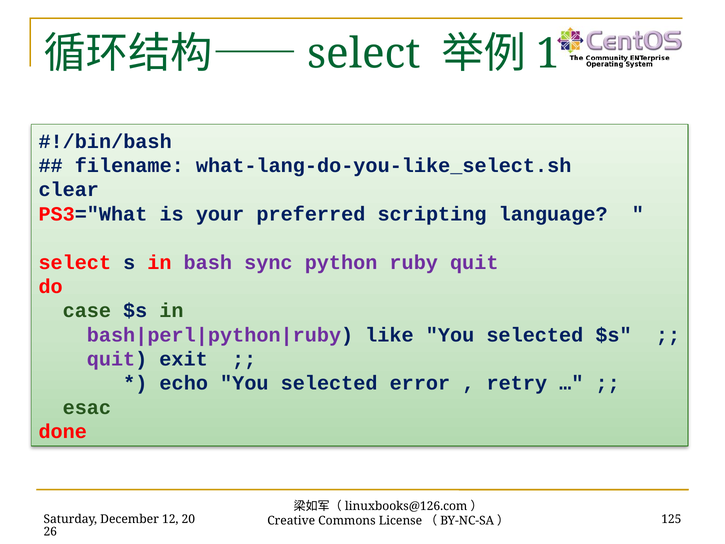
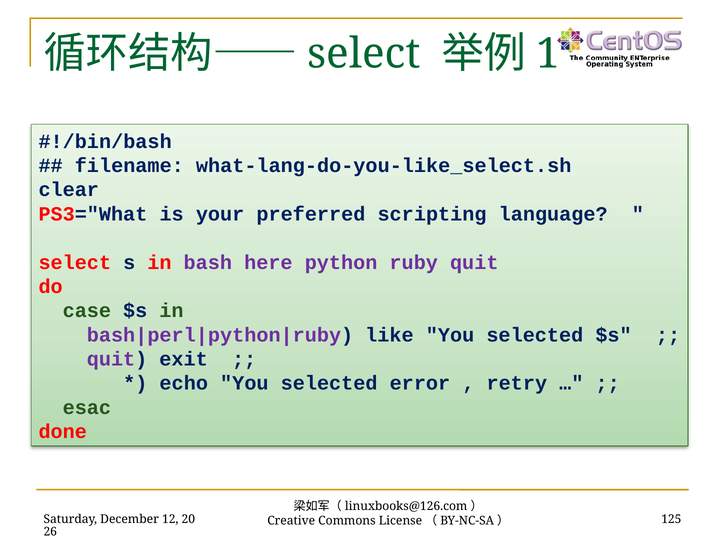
sync: sync -> here
